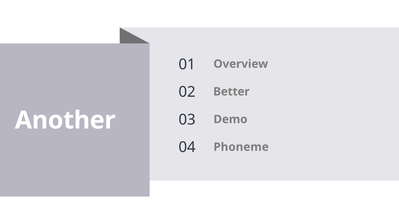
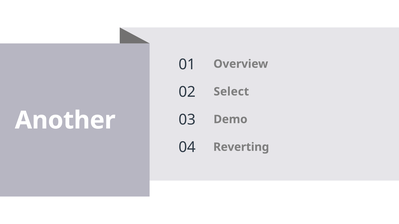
Better: Better -> Select
Phoneme: Phoneme -> Reverting
